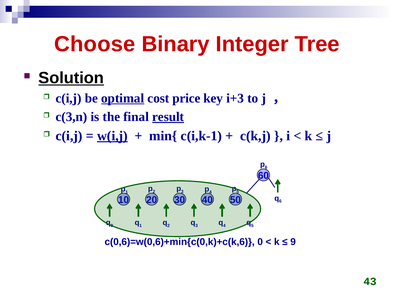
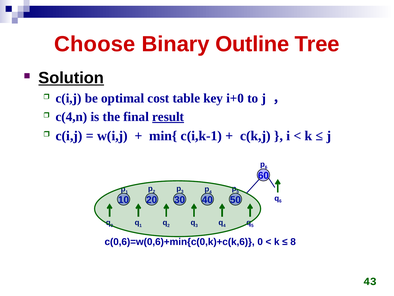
Integer: Integer -> Outline
optimal underline: present -> none
price: price -> table
i+3: i+3 -> i+0
c(3,n: c(3,n -> c(4,n
w(i,j underline: present -> none
9: 9 -> 8
